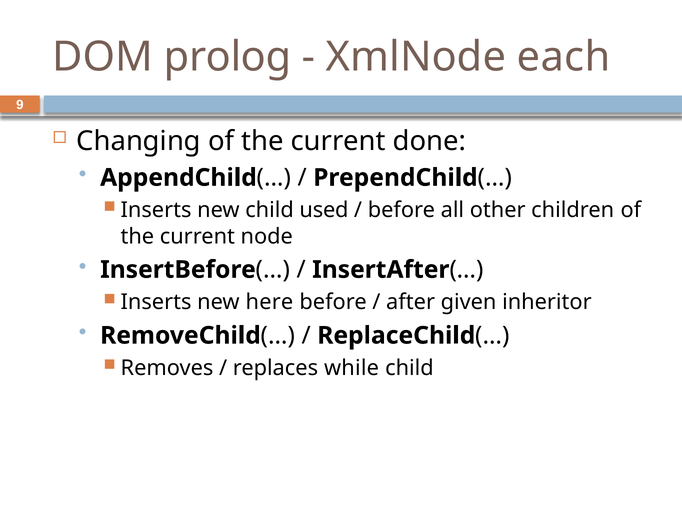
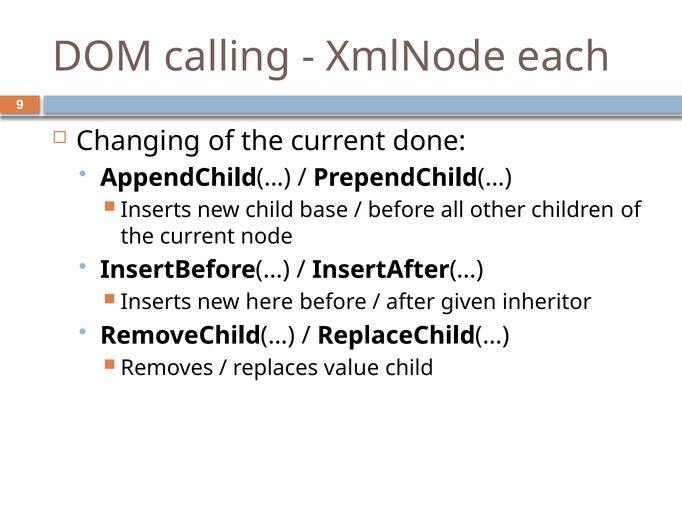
prolog: prolog -> calling
used: used -> base
while: while -> value
